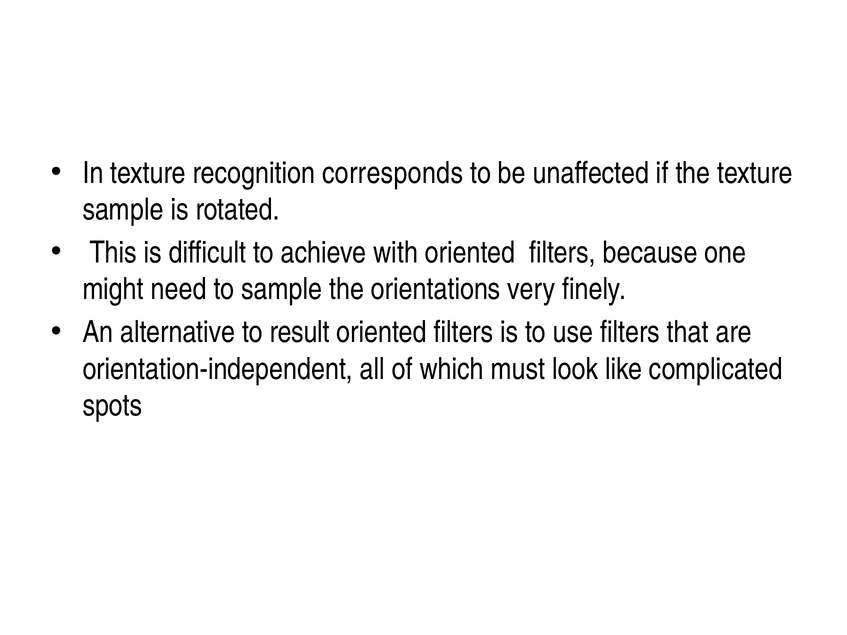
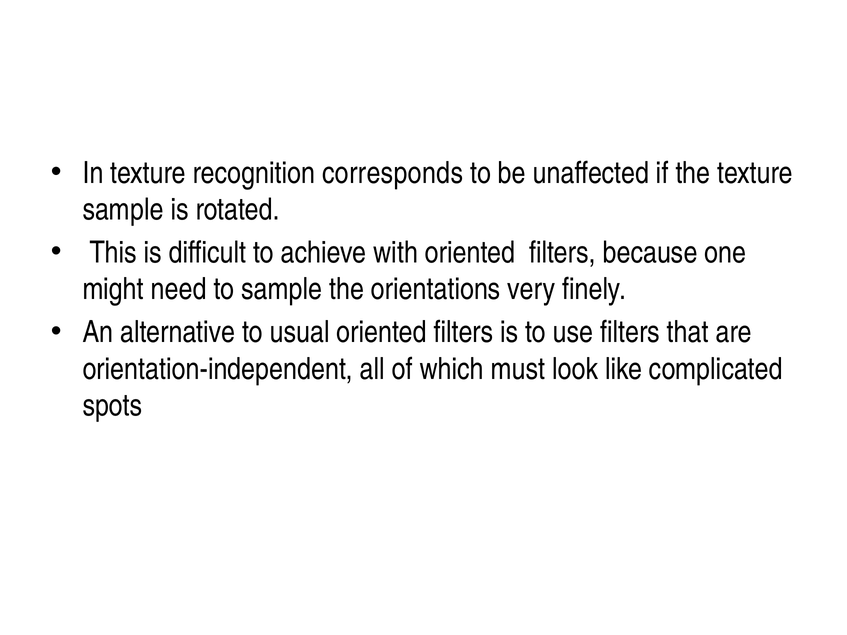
result: result -> usual
